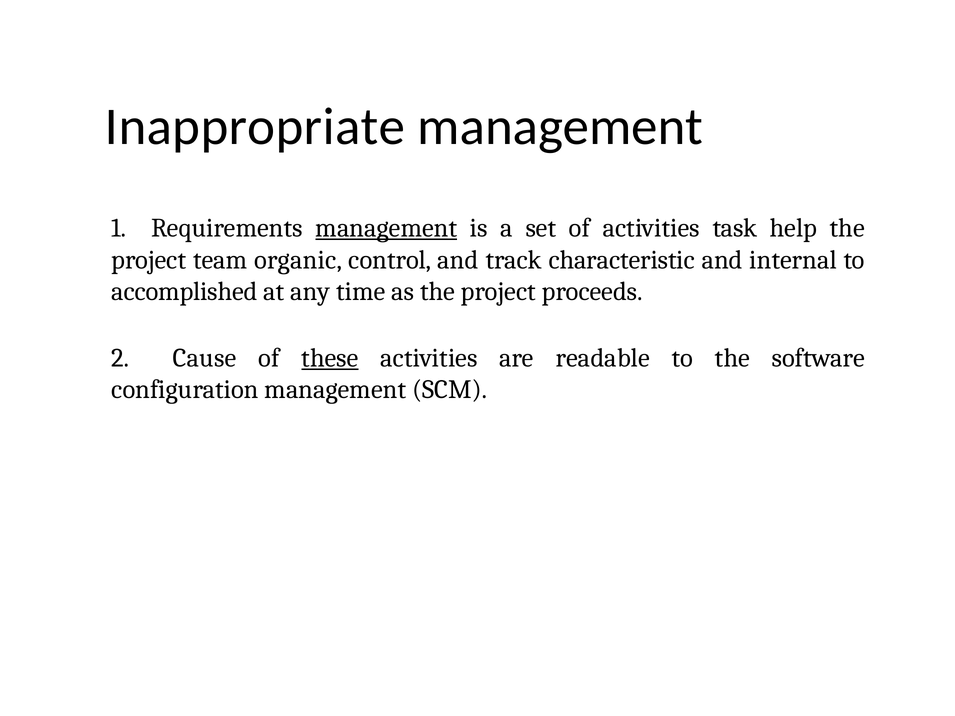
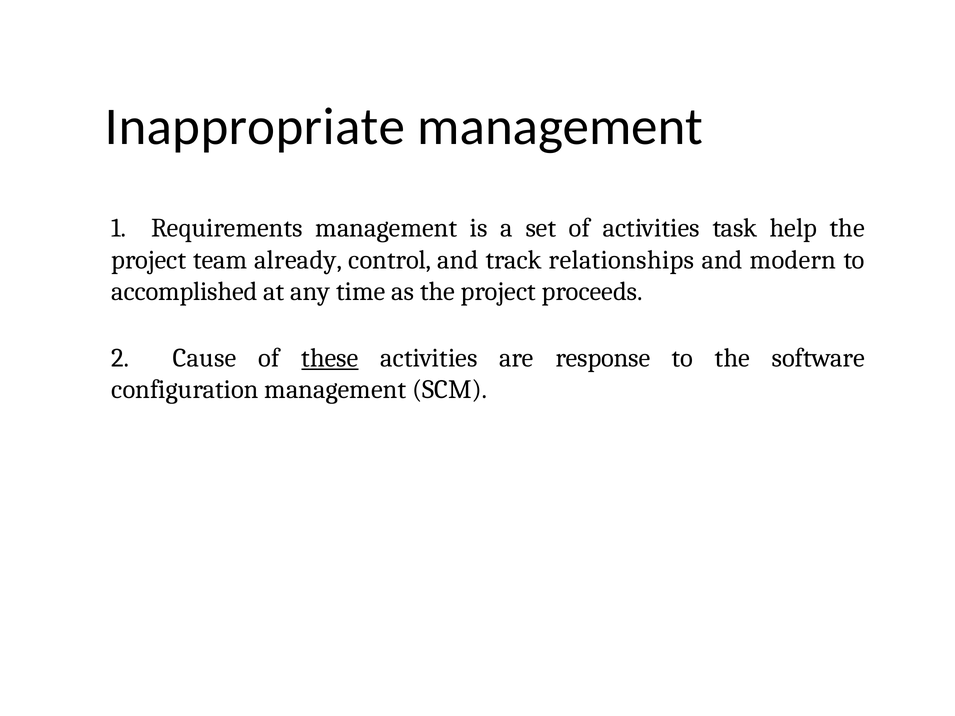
management at (386, 228) underline: present -> none
organic: organic -> already
characteristic: characteristic -> relationships
internal: internal -> modern
readable: readable -> response
